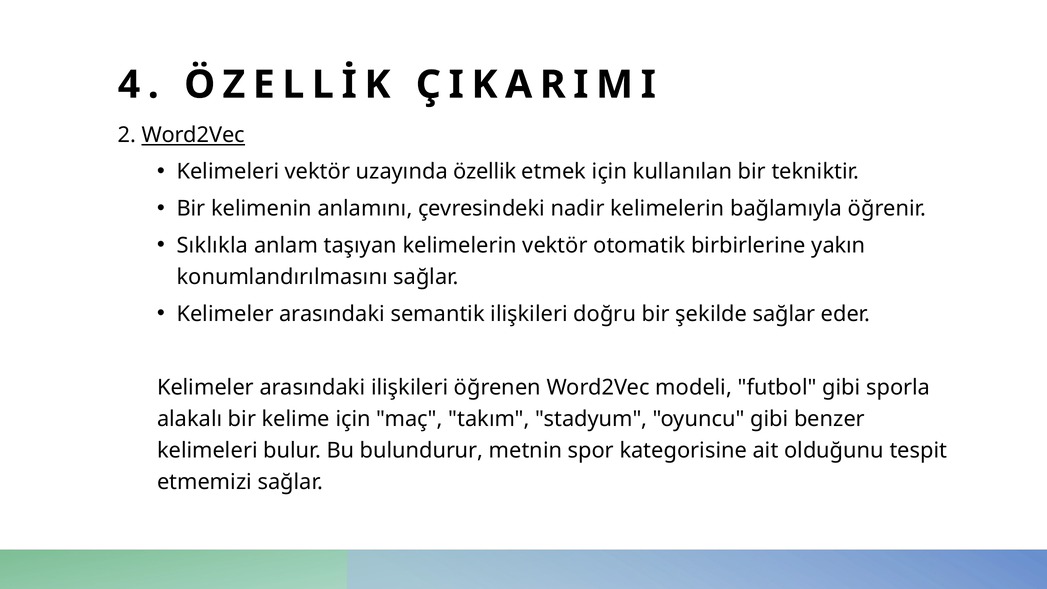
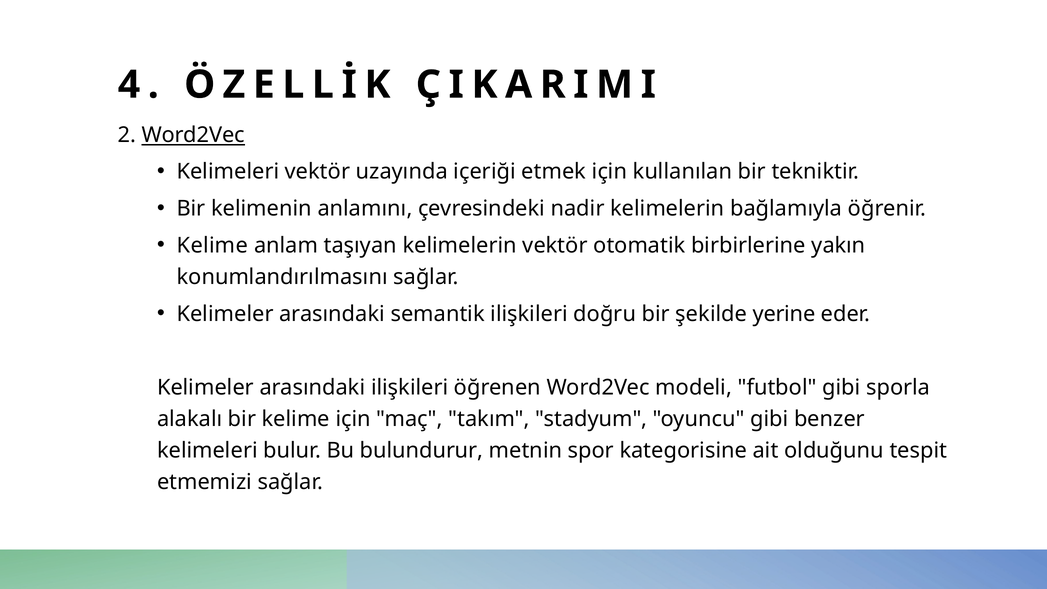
özellik: özellik -> içeriği
Sıklıkla at (212, 245): Sıklıkla -> Kelime
şekilde sağlar: sağlar -> yerine
